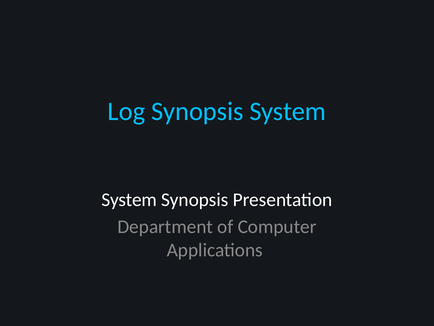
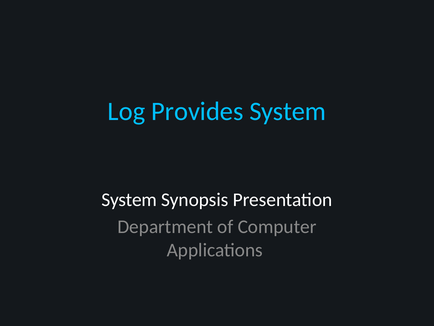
Log Synopsis: Synopsis -> Provides
